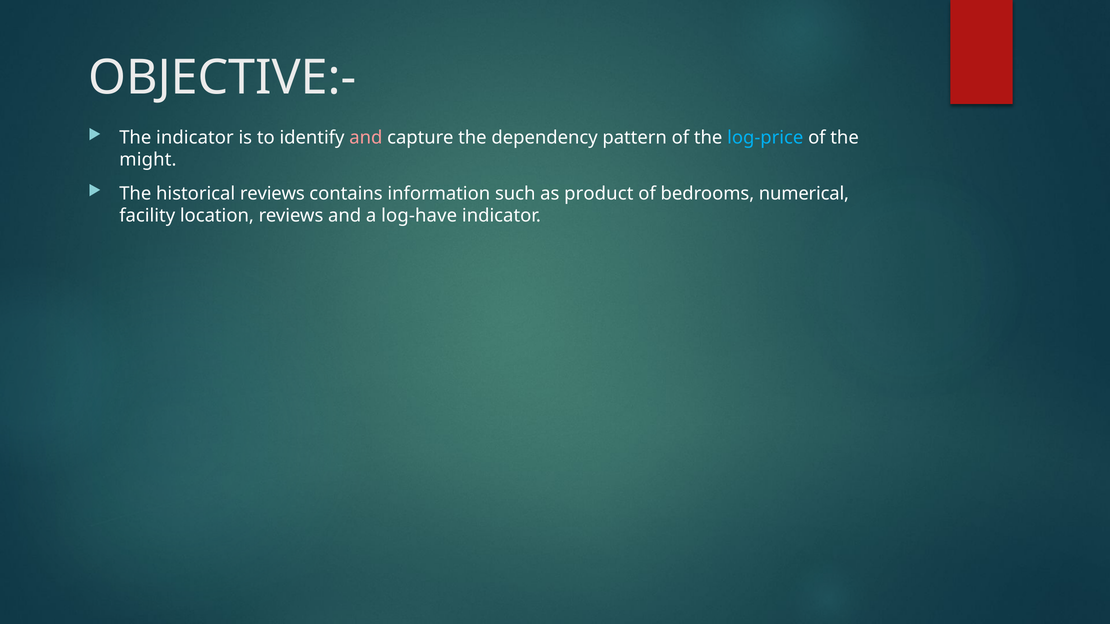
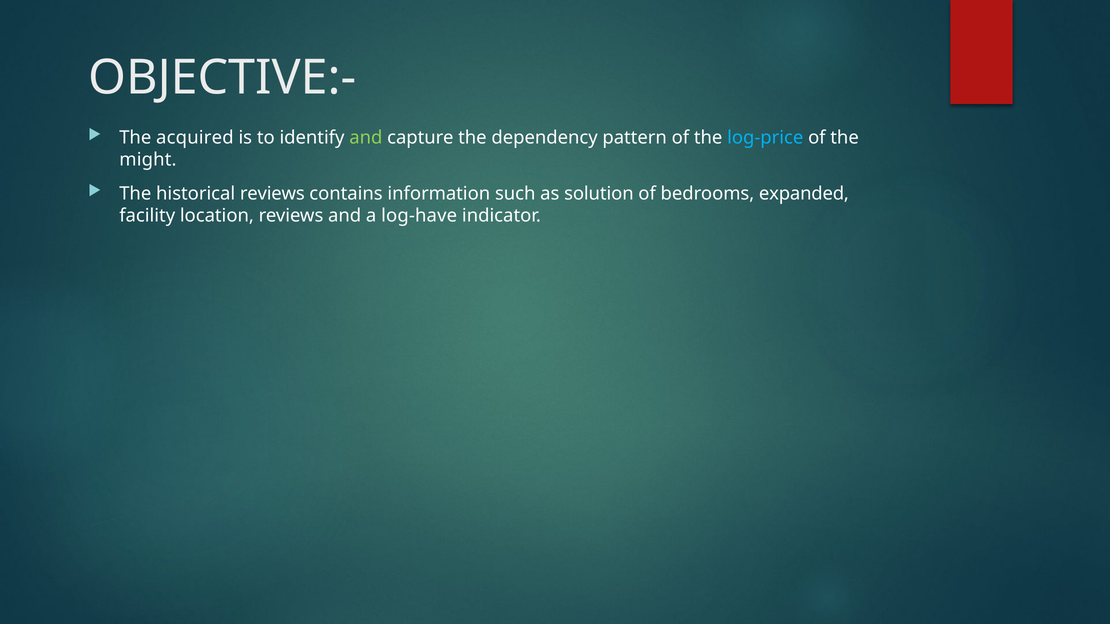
The indicator: indicator -> acquired
and at (366, 138) colour: pink -> light green
product: product -> solution
numerical: numerical -> expanded
